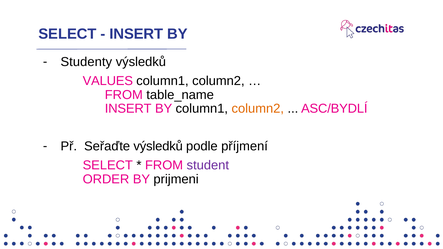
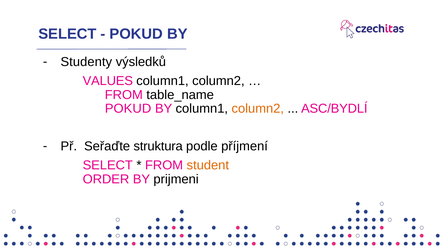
INSERT at (136, 34): INSERT -> POKUD
INSERT at (128, 109): INSERT -> POKUD
Seřaďte výsledků: výsledků -> struktura
student colour: purple -> orange
